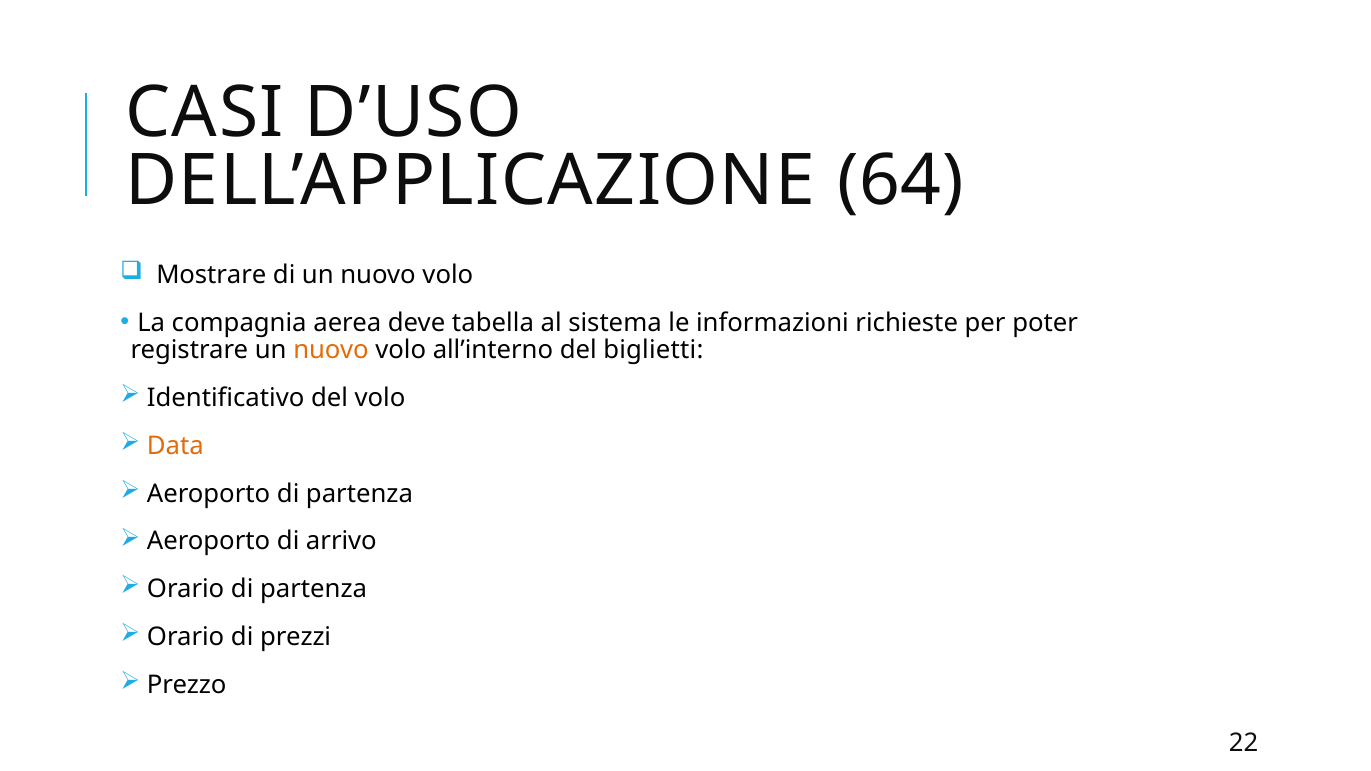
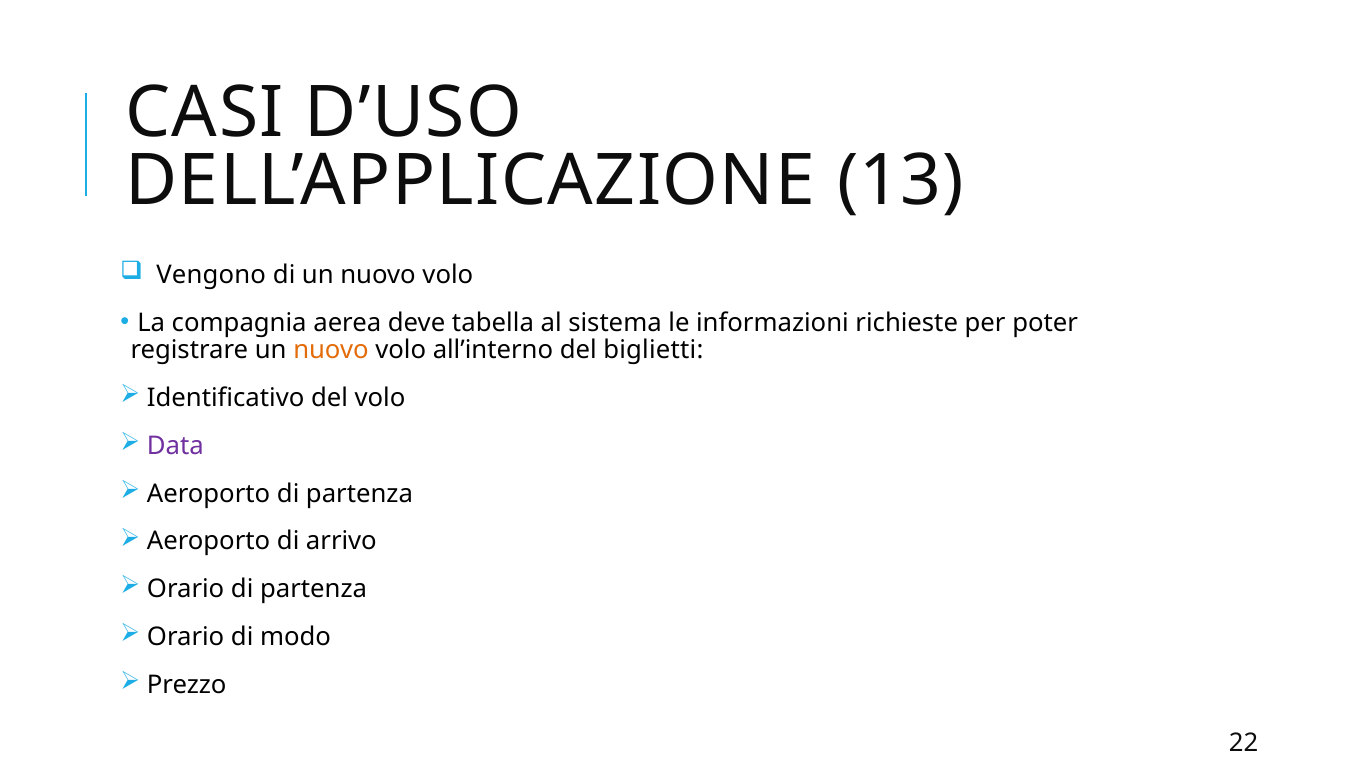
64: 64 -> 13
Mostrare: Mostrare -> Vengono
Data colour: orange -> purple
prezzi: prezzi -> modo
